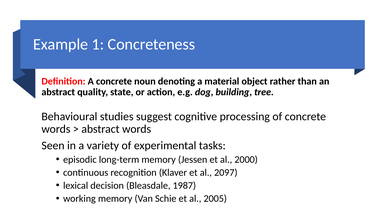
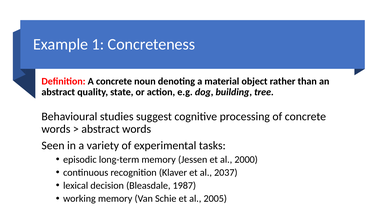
2097: 2097 -> 2037
